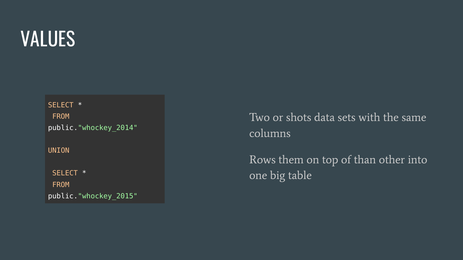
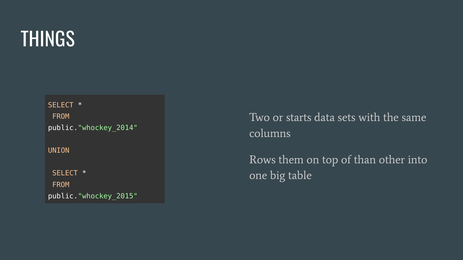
VALUES: VALUES -> THINGS
shots: shots -> starts
